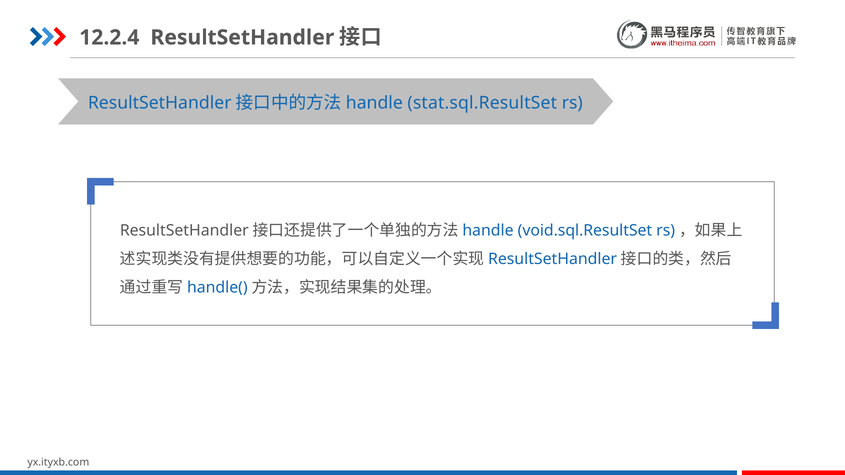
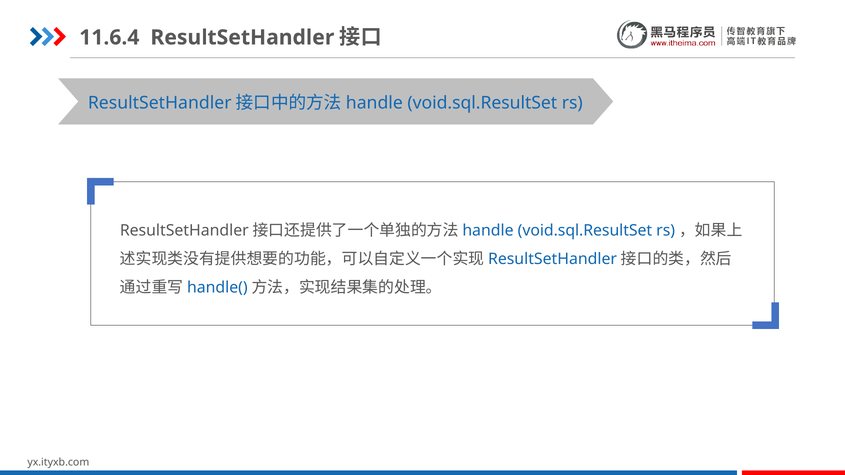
12.2.4: 12.2.4 -> 11.6.4
stat.sql.ResultSet at (482, 103): stat.sql.ResultSet -> void.sql.ResultSet
